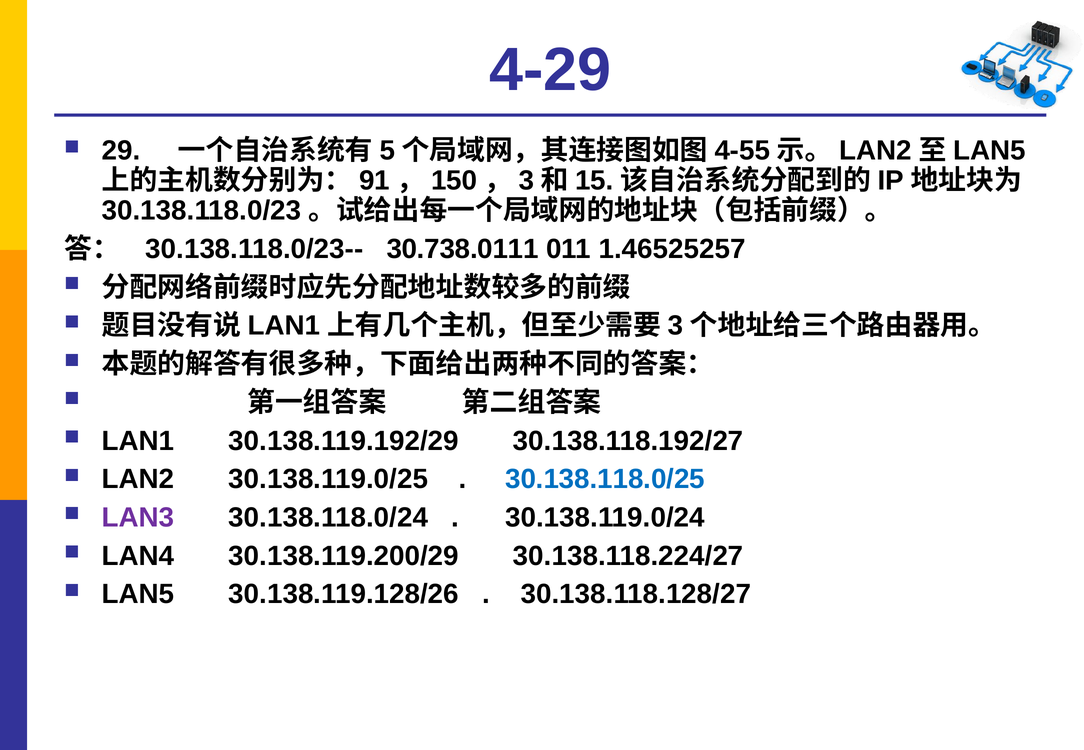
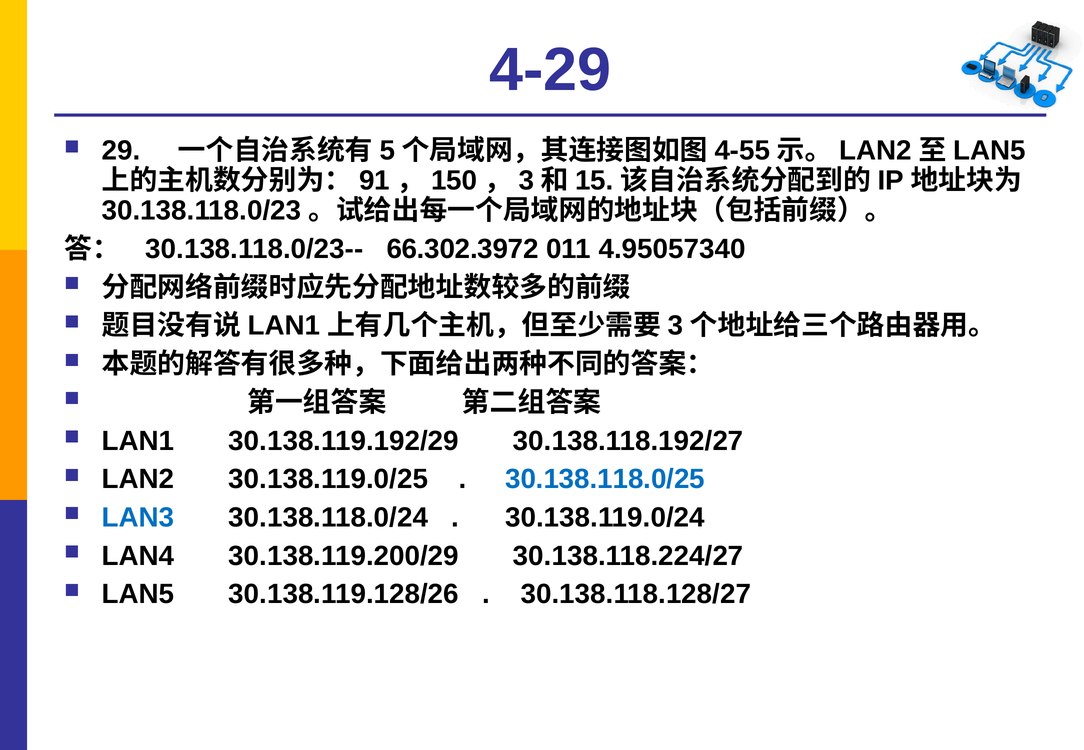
30.738.0111: 30.738.0111 -> 66.302.3972
1.46525257: 1.46525257 -> 4.95057340
LAN3 colour: purple -> blue
